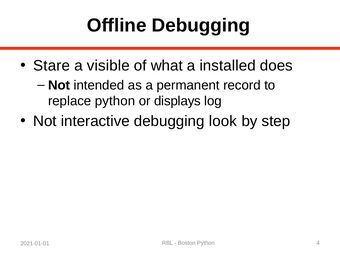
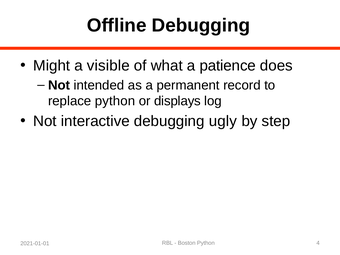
Stare: Stare -> Might
installed: installed -> patience
look: look -> ugly
